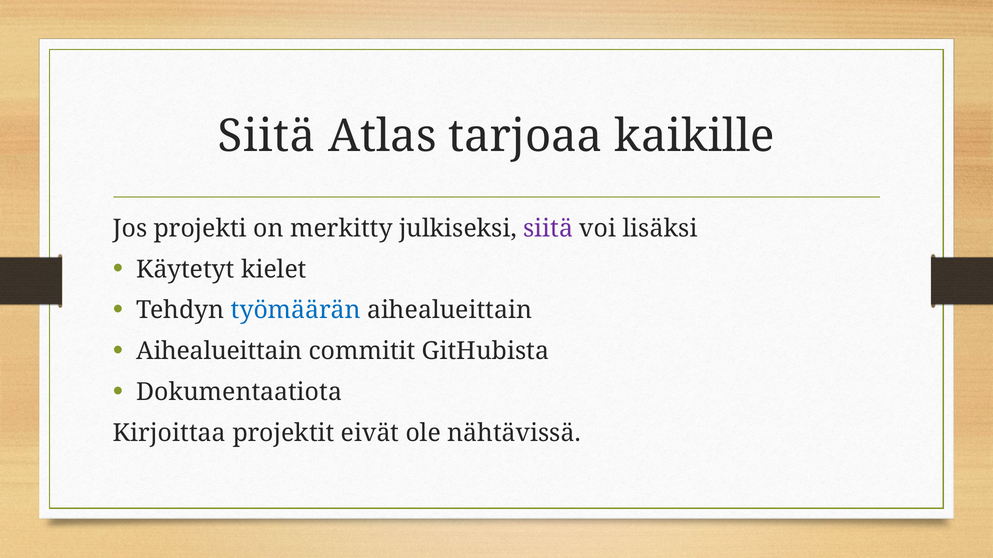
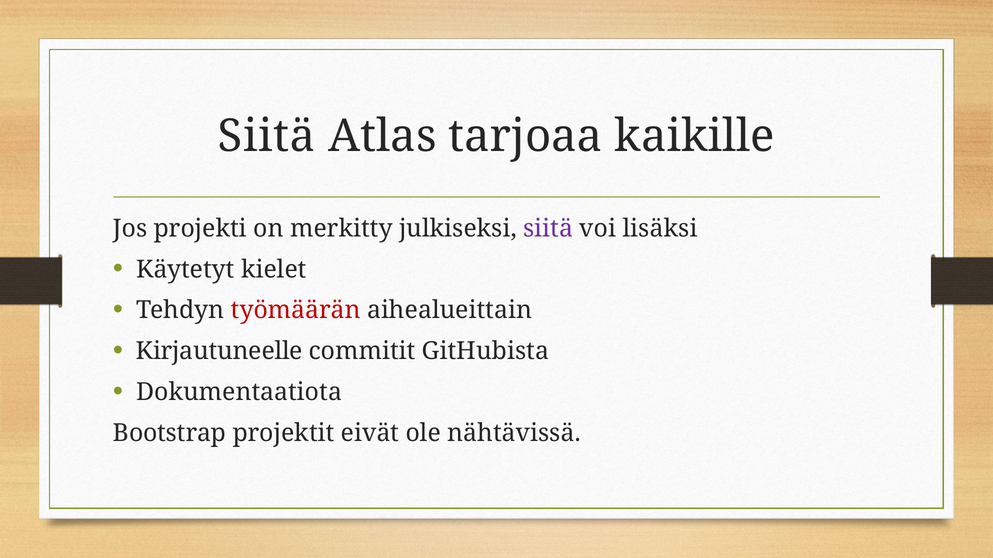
työmäärän colour: blue -> red
Aihealueittain at (219, 352): Aihealueittain -> Kirjautuneelle
Kirjoittaa: Kirjoittaa -> Bootstrap
